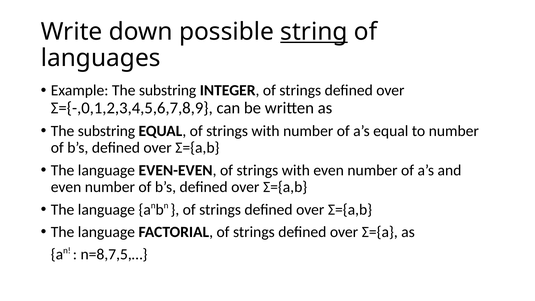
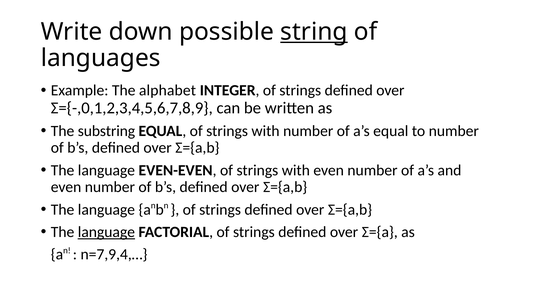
Example The substring: substring -> alphabet
language at (106, 232) underline: none -> present
n=8,7,5,…: n=8,7,5,… -> n=7,9,4,…
